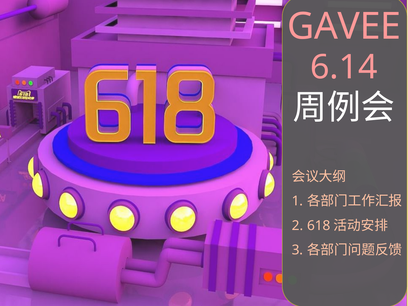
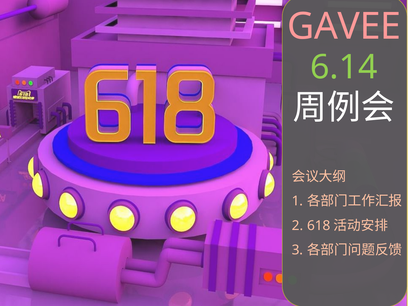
6.14 colour: pink -> light green
